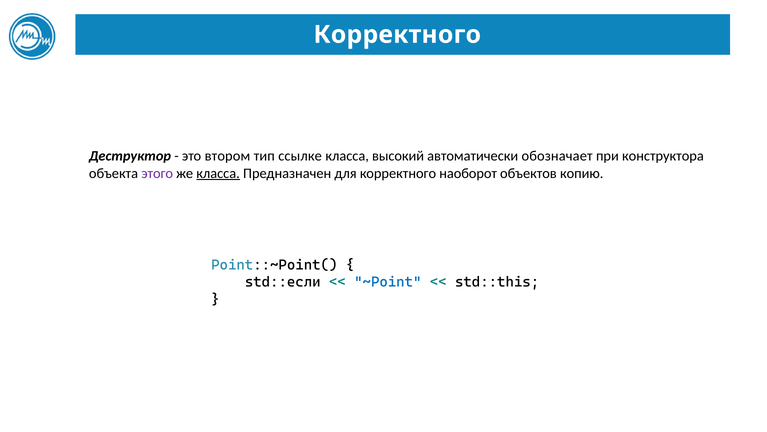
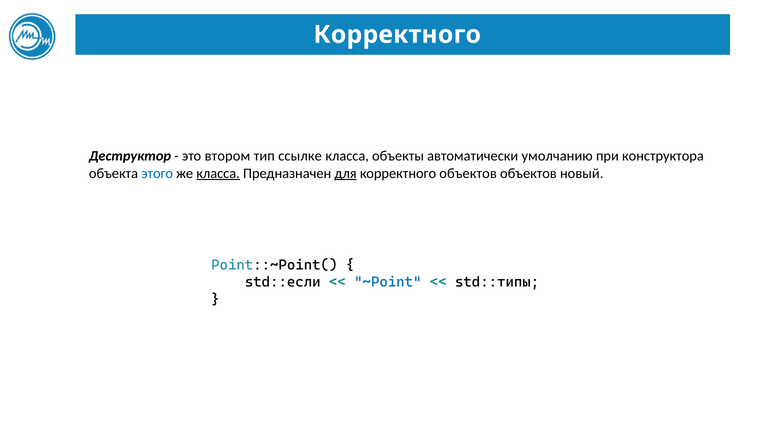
высокий: высокий -> объекты
обозначает: обозначает -> умолчанию
этого colour: purple -> blue
для underline: none -> present
корректного наоборот: наоборот -> объектов
копию: копию -> новый
std::this: std::this -> std::типы
